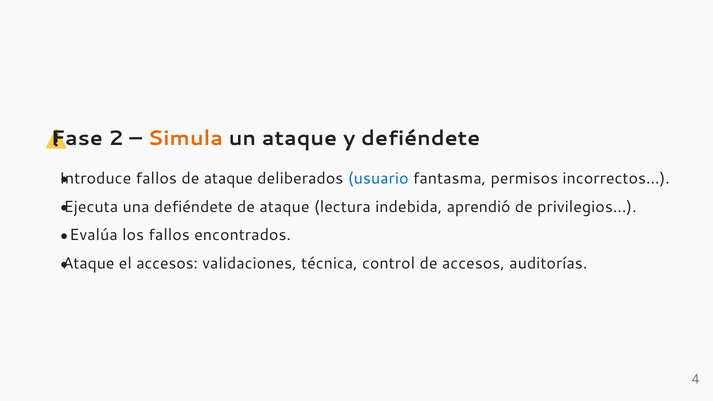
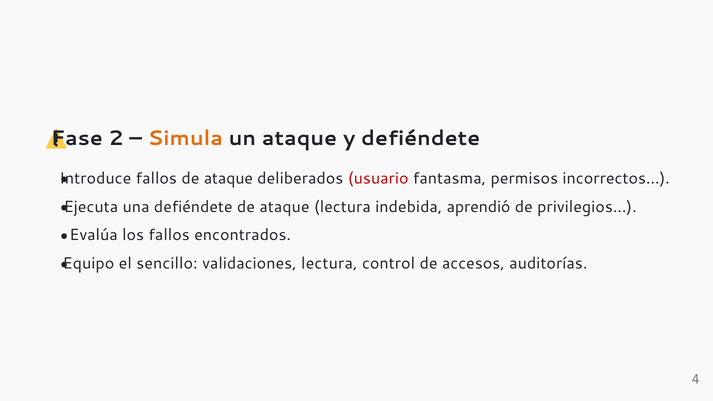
usuario colour: blue -> red
Ataque at (89, 264): Ataque -> Equipo
el accesos: accesos -> sencillo
validaciones técnica: técnica -> lectura
